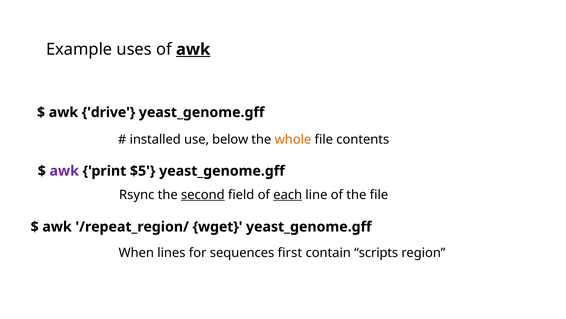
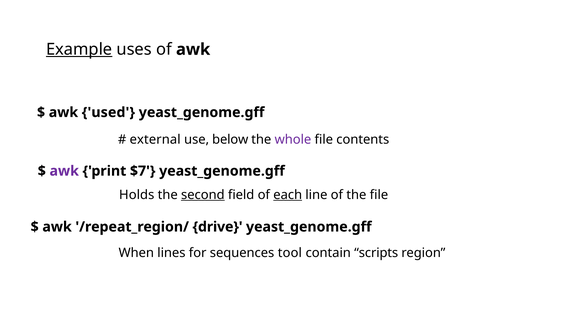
Example underline: none -> present
awk at (193, 49) underline: present -> none
drive: drive -> used
installed: installed -> external
whole colour: orange -> purple
$5: $5 -> $7
Rsync: Rsync -> Holds
wget: wget -> drive
first: first -> tool
